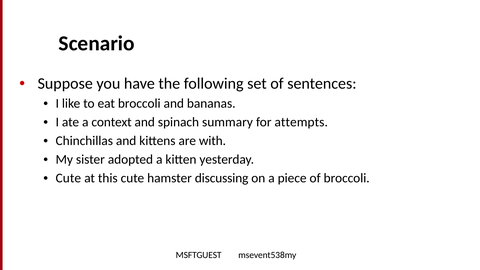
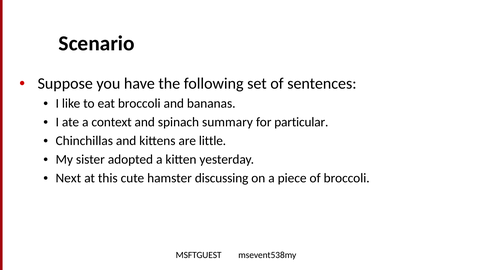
attempts: attempts -> particular
with: with -> little
Cute at (68, 178): Cute -> Next
